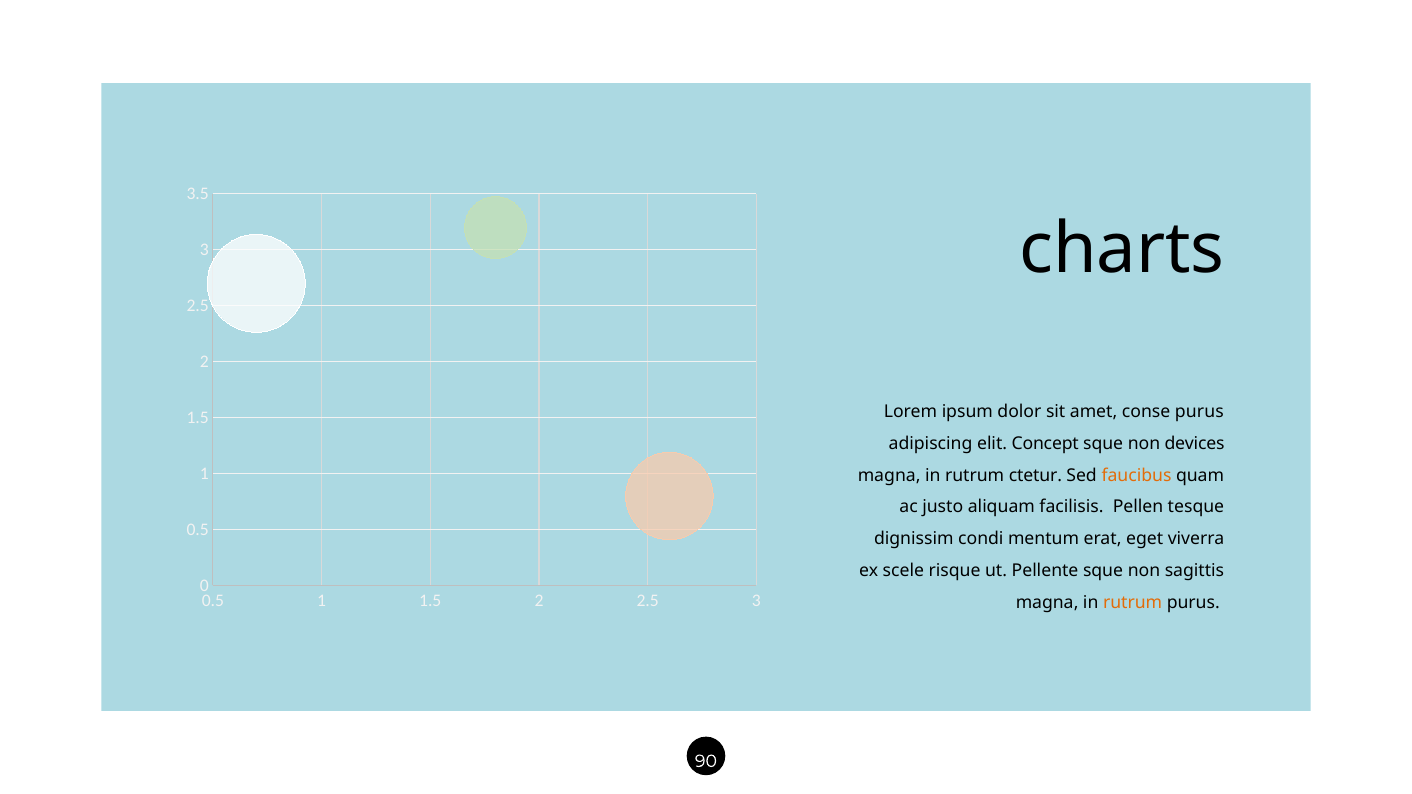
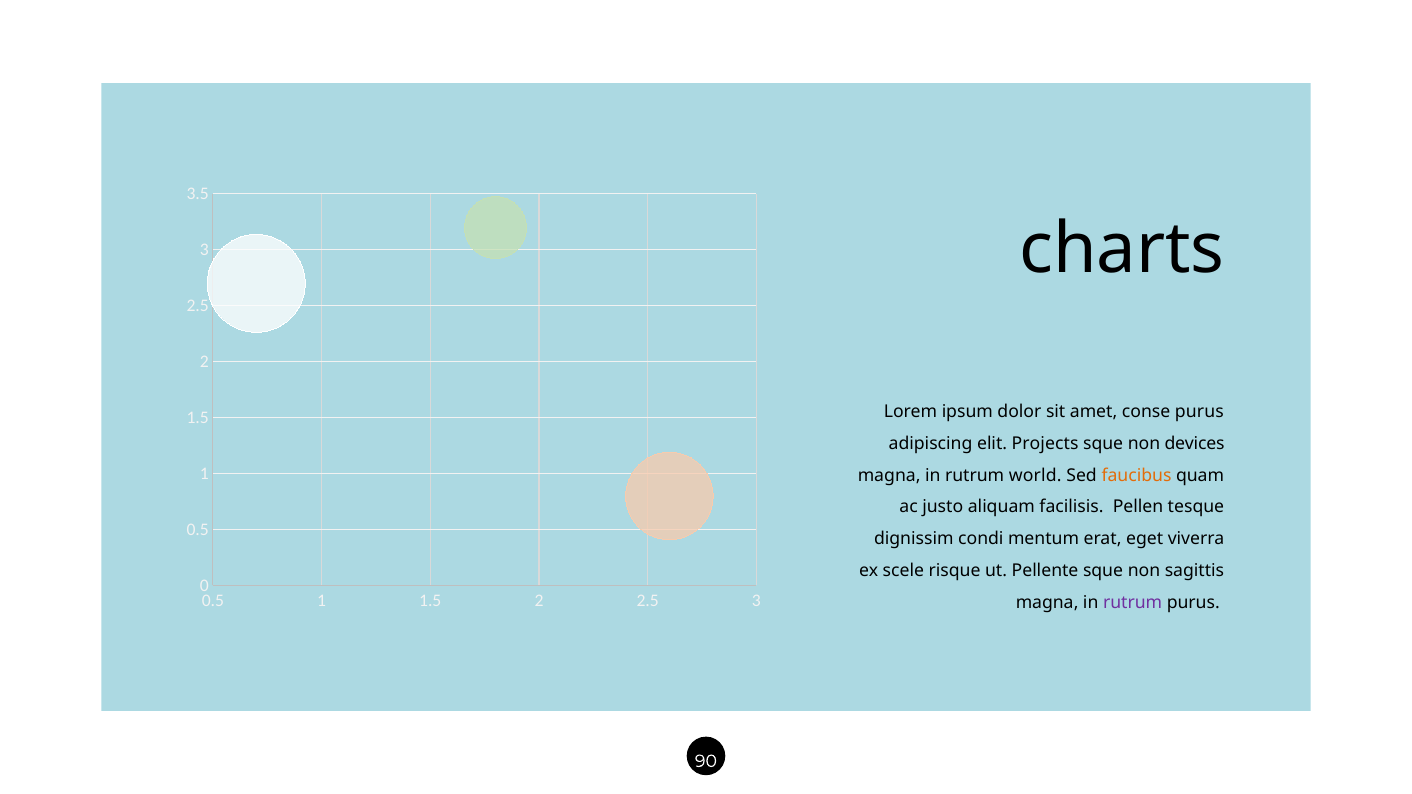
Concept: Concept -> Projects
ctetur: ctetur -> world
rutrum at (1133, 603) colour: orange -> purple
